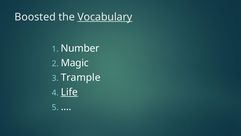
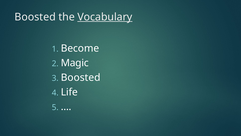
Number: Number -> Become
Trample at (81, 77): Trample -> Boosted
Life underline: present -> none
